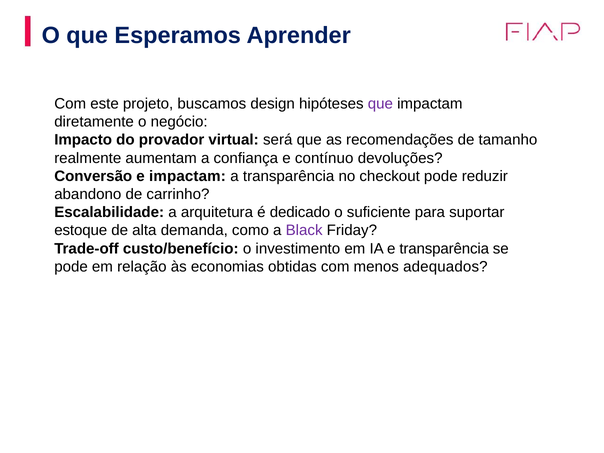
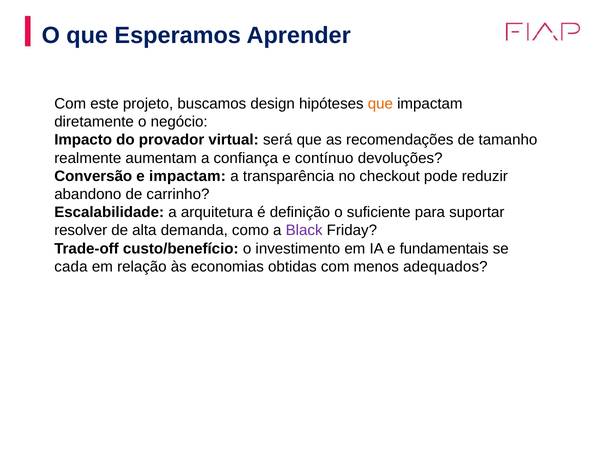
que at (380, 104) colour: purple -> orange
dedicado: dedicado -> definição
estoque: estoque -> resolver
e transparência: transparência -> fundamentais
pode at (71, 267): pode -> cada
